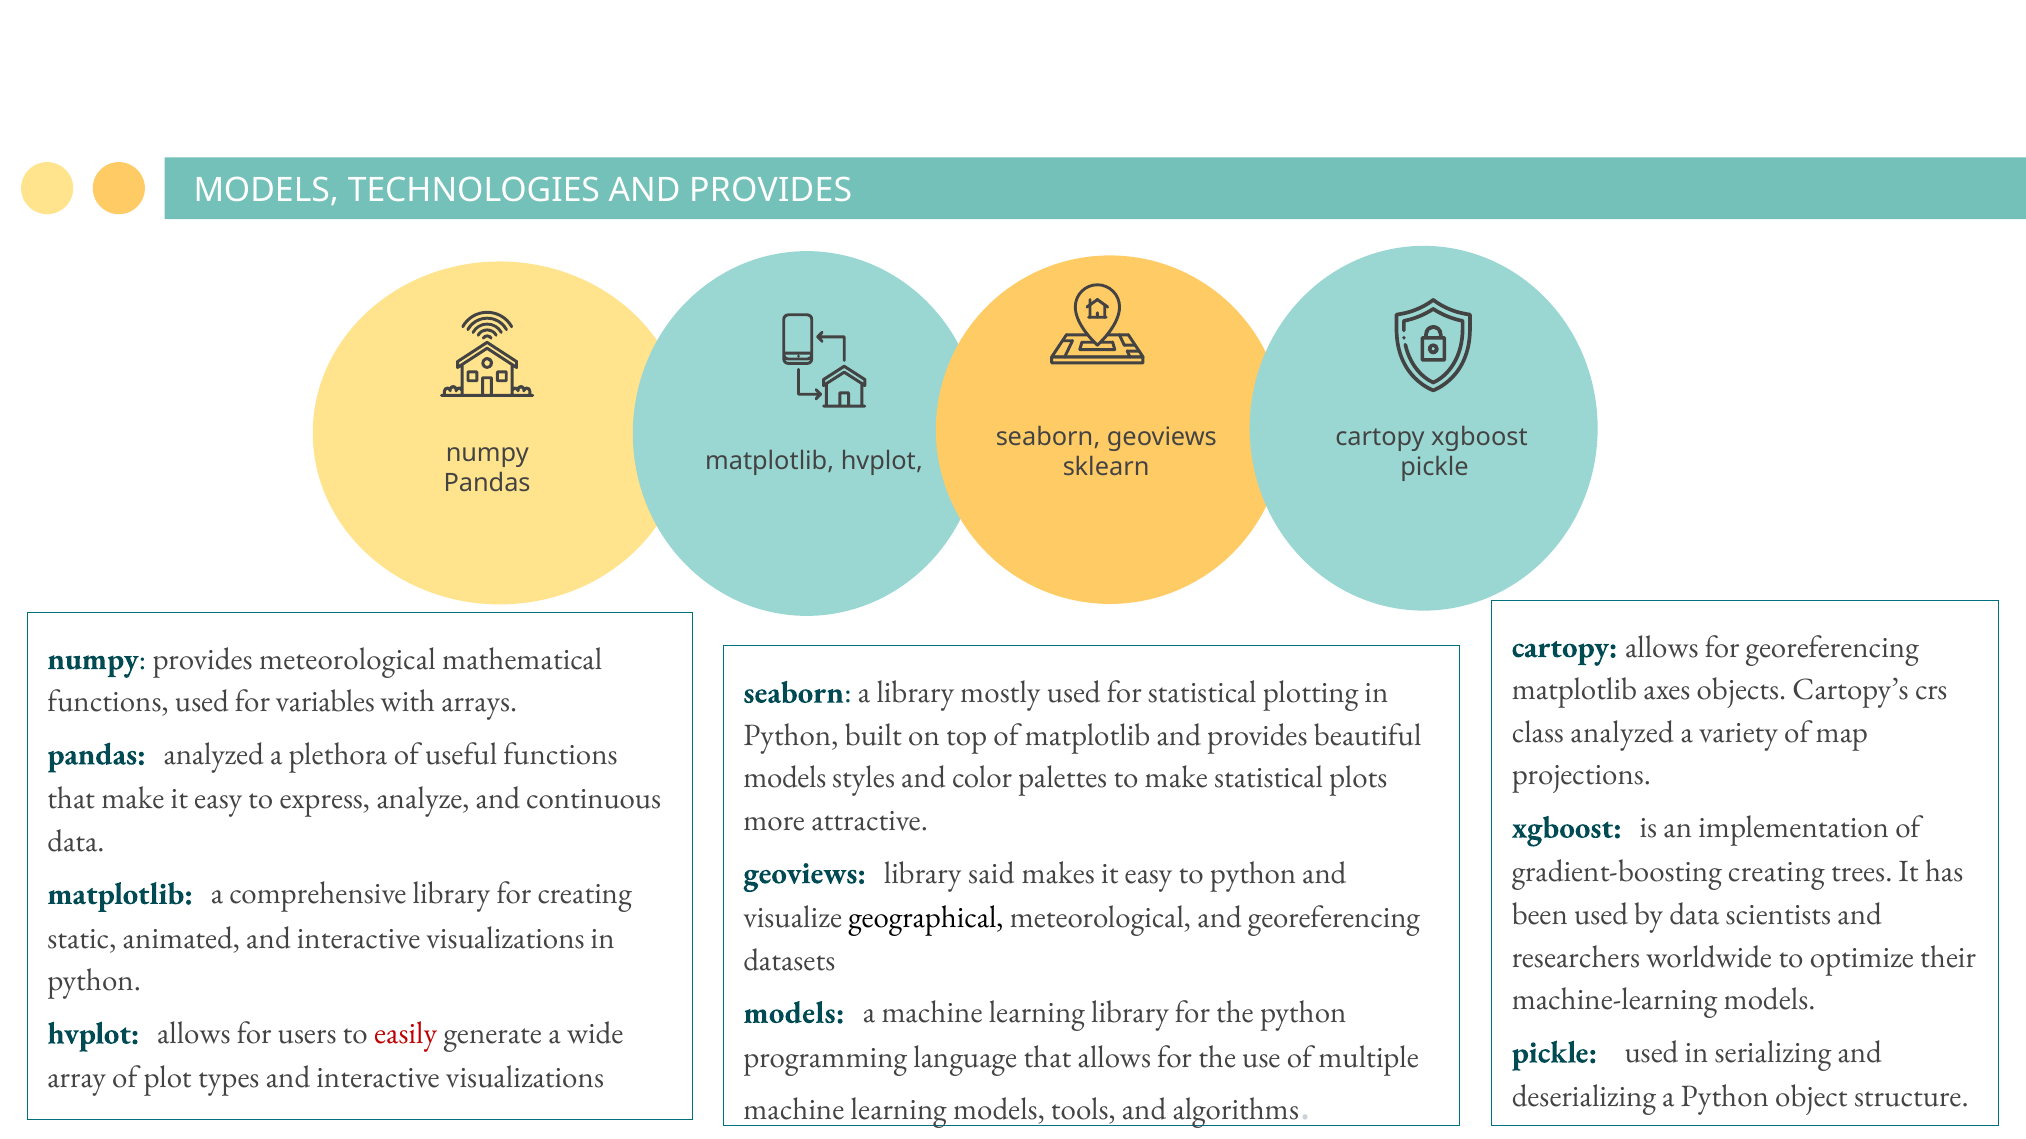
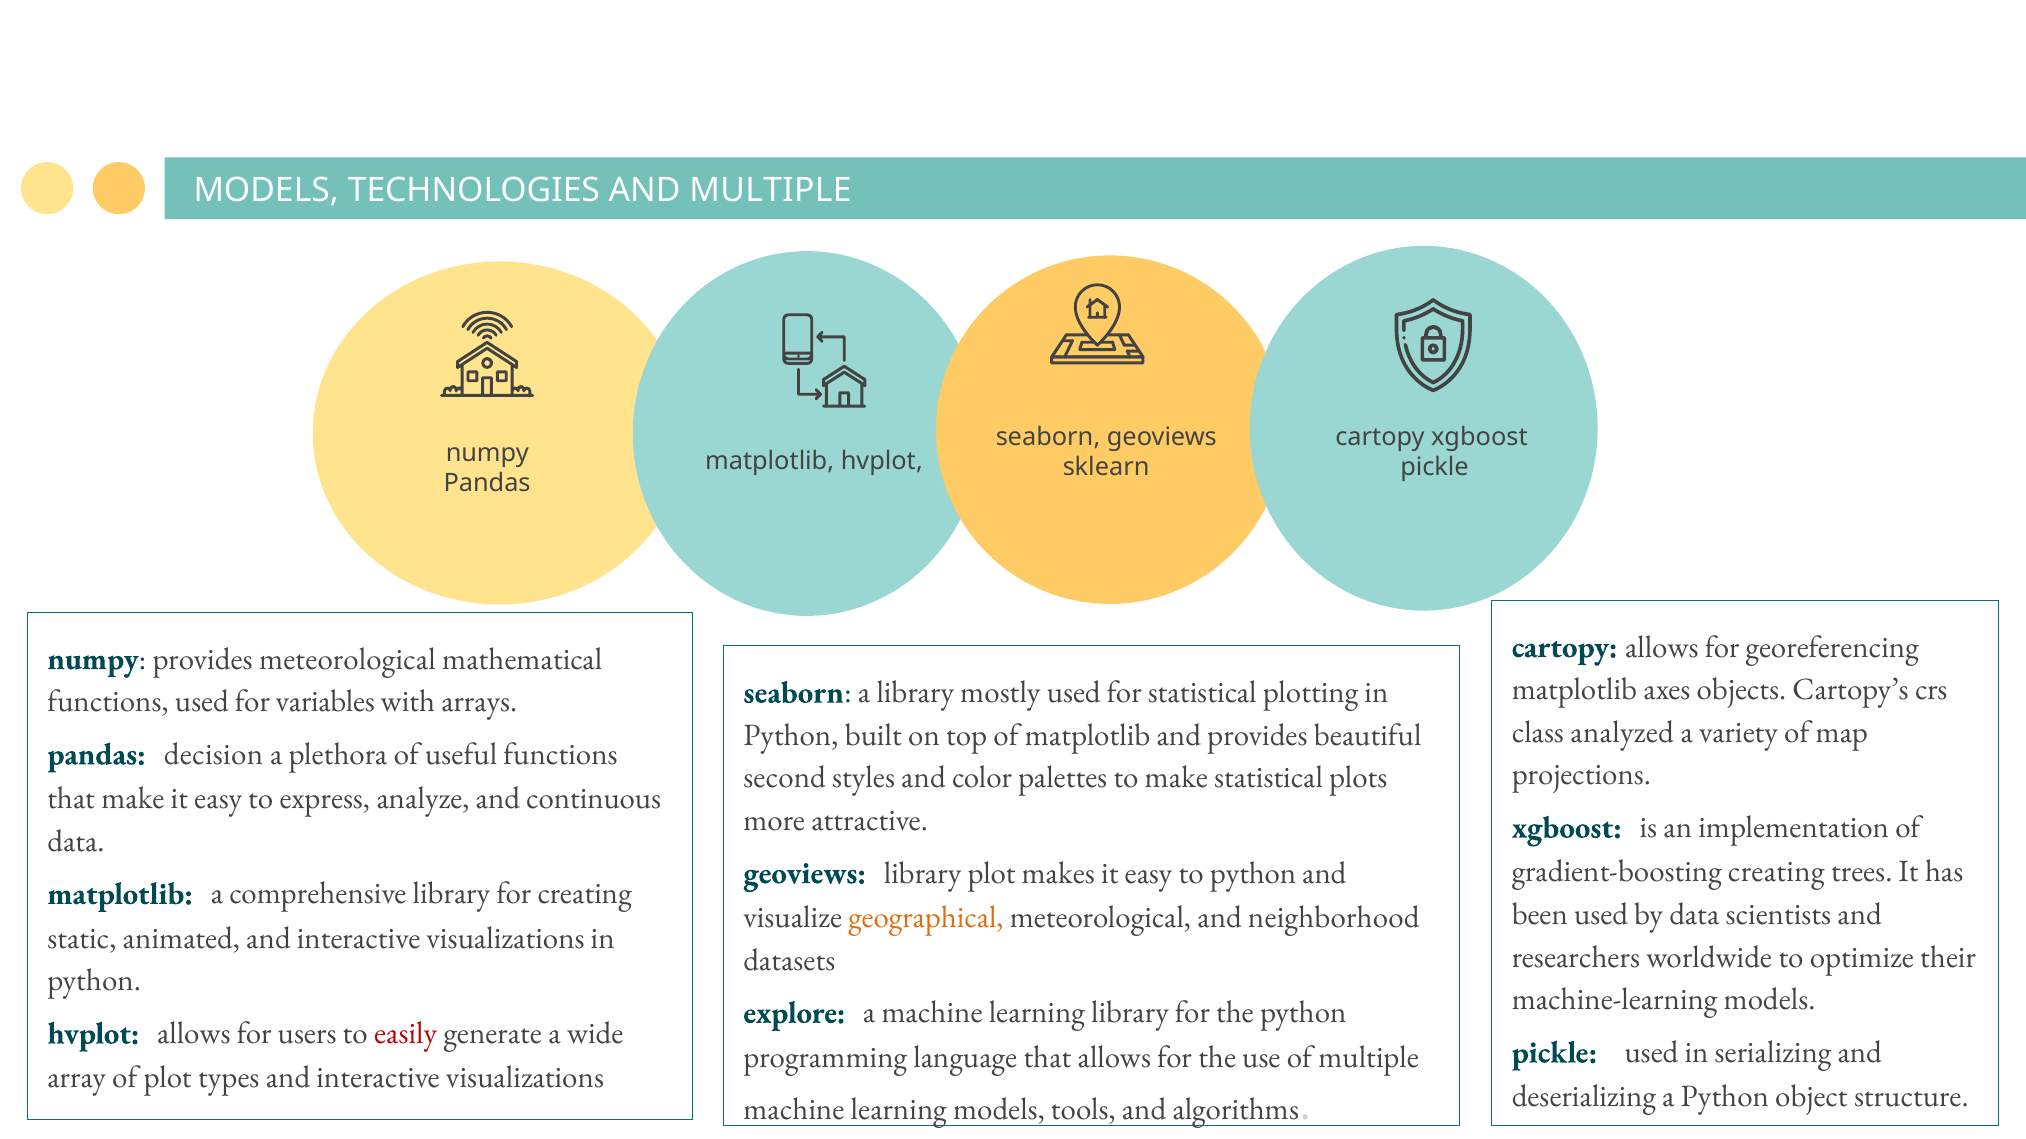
TECHNOLOGIES AND PROVIDES: PROVIDES -> MULTIPLE
pandas analyzed: analyzed -> decision
models at (785, 778): models -> second
library said: said -> plot
geographical colour: black -> orange
and georeferencing: georeferencing -> neighborhood
models at (794, 1013): models -> explore
